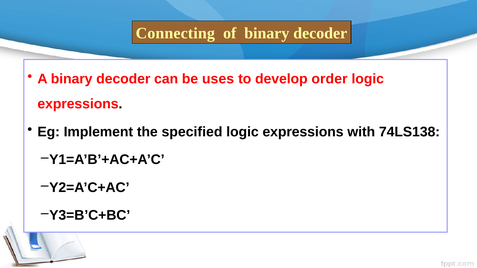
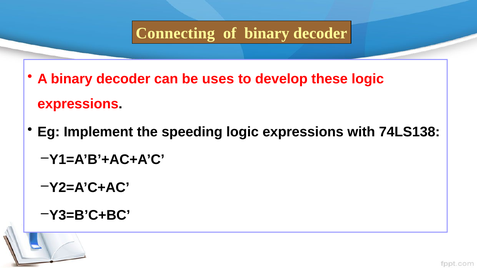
order: order -> these
specified: specified -> speeding
